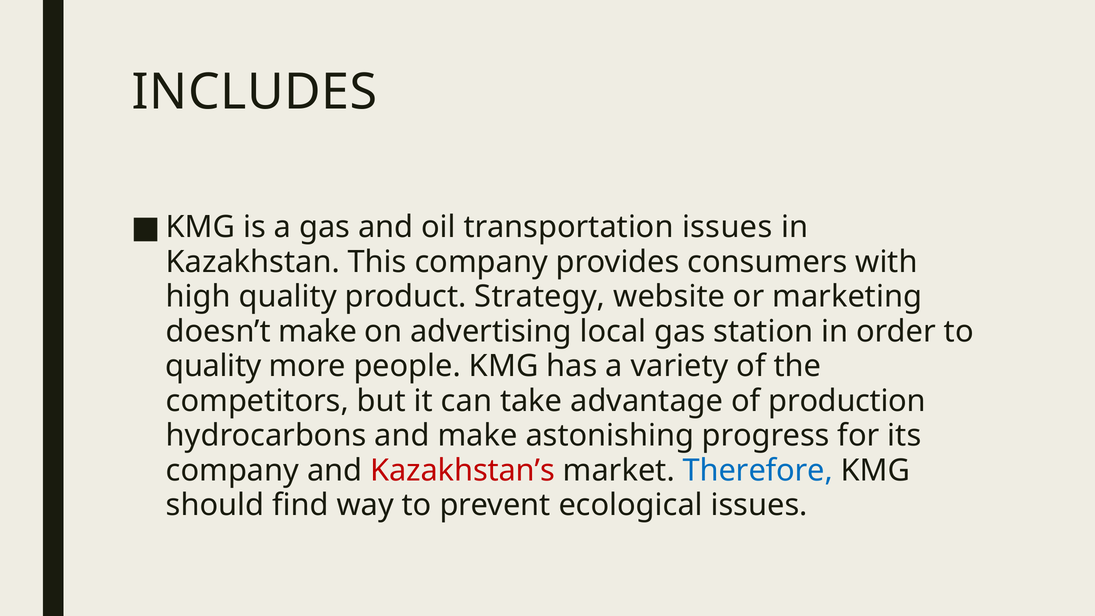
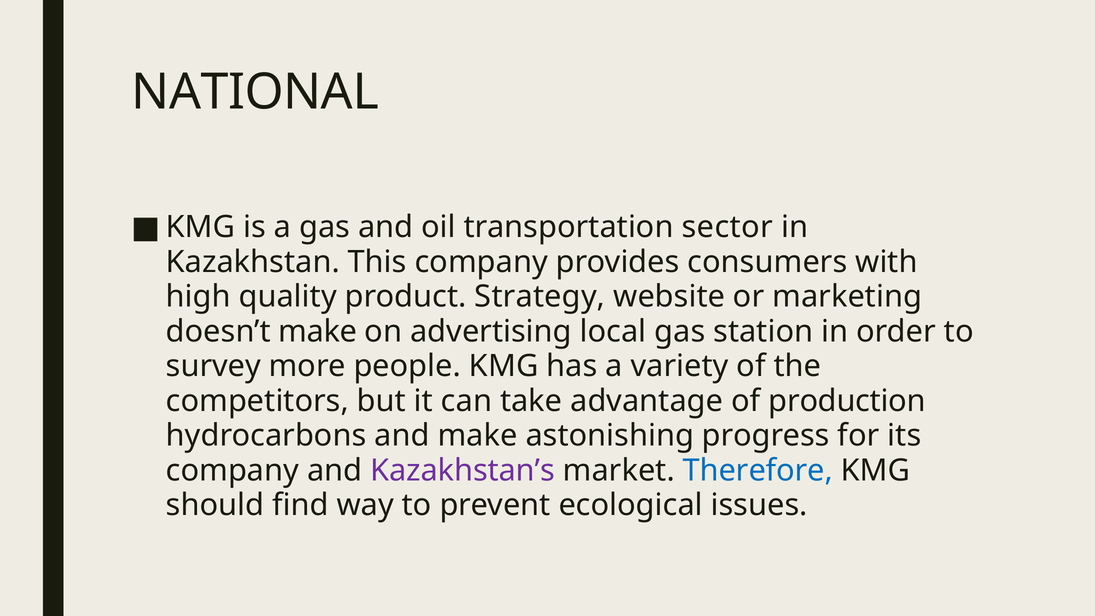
INCLUDES: INCLUDES -> NATIONAL
transportation issues: issues -> sector
quality at (213, 366): quality -> survey
Kazakhstan’s colour: red -> purple
